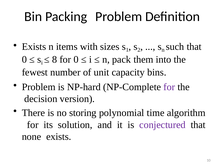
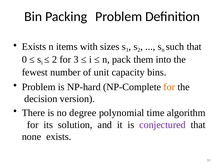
8 at (55, 59): 8 -> 2
for 0: 0 -> 3
for at (169, 87) colour: purple -> orange
storing: storing -> degree
